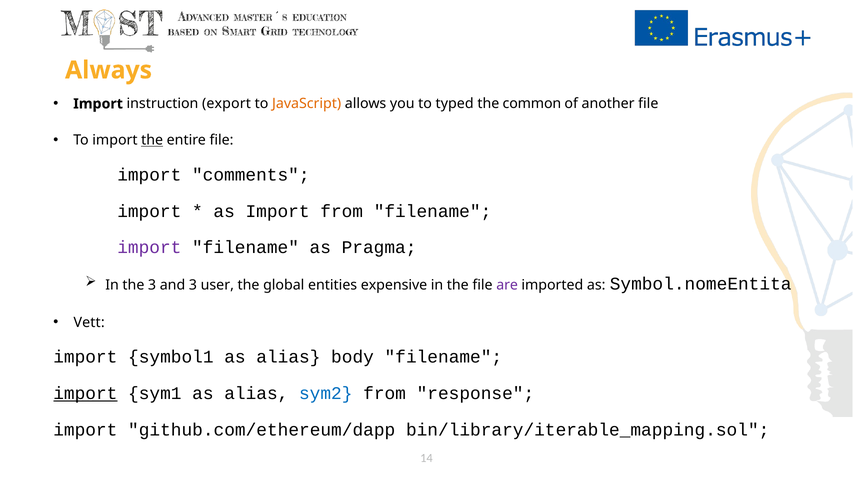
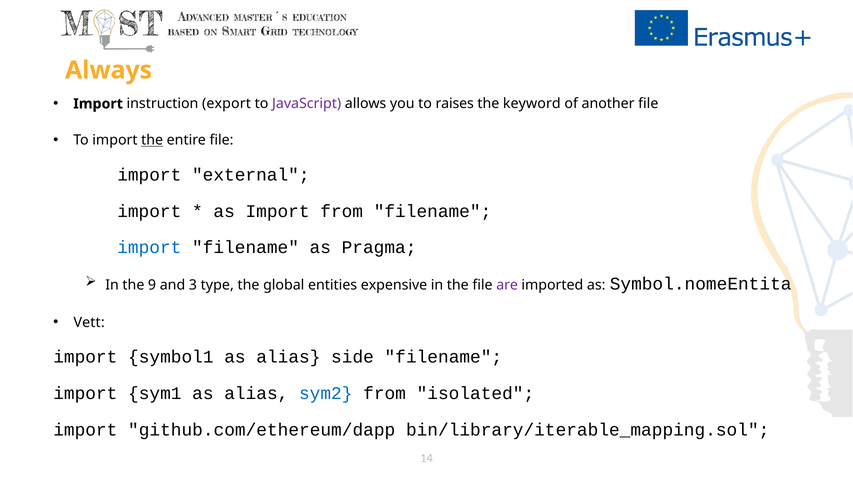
JavaScript colour: orange -> purple
typed: typed -> raises
common: common -> keyword
comments: comments -> external
import at (149, 248) colour: purple -> blue
the 3: 3 -> 9
user: user -> type
body: body -> side
import at (85, 393) underline: present -> none
response: response -> isolated
